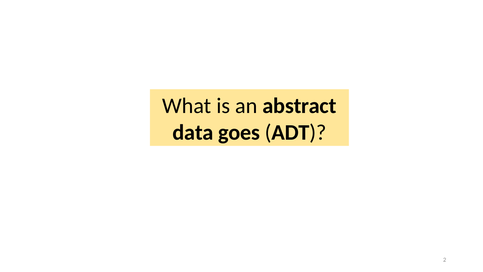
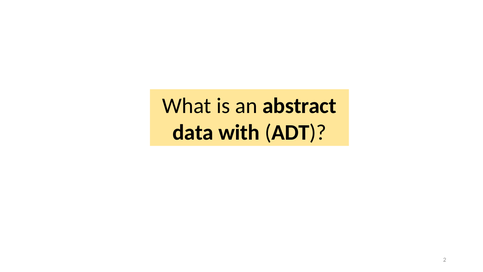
goes: goes -> with
